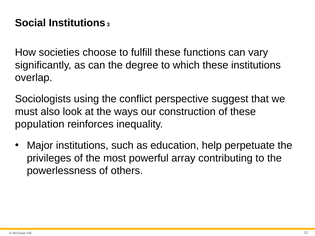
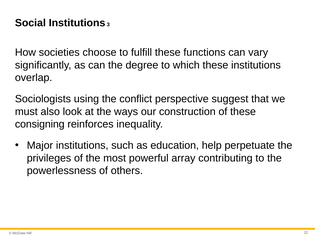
population: population -> consigning
